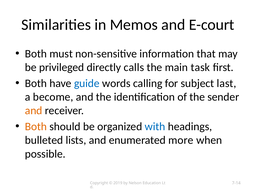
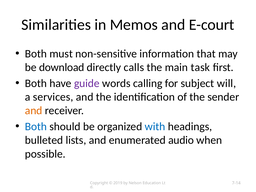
privileged: privileged -> download
guide colour: blue -> purple
last: last -> will
become: become -> services
Both at (36, 127) colour: orange -> blue
more: more -> audio
